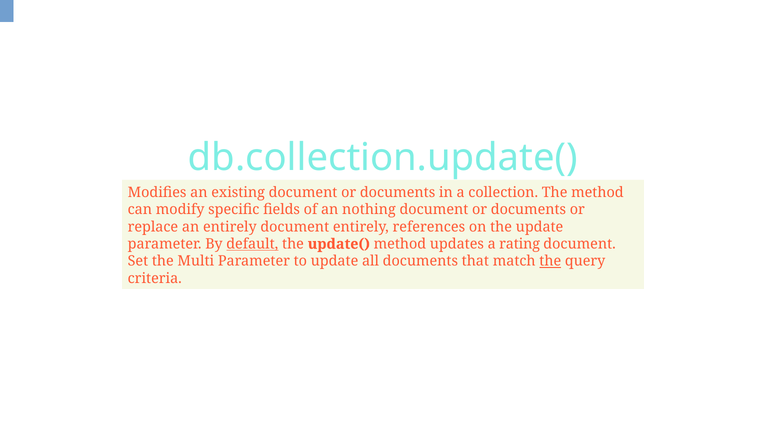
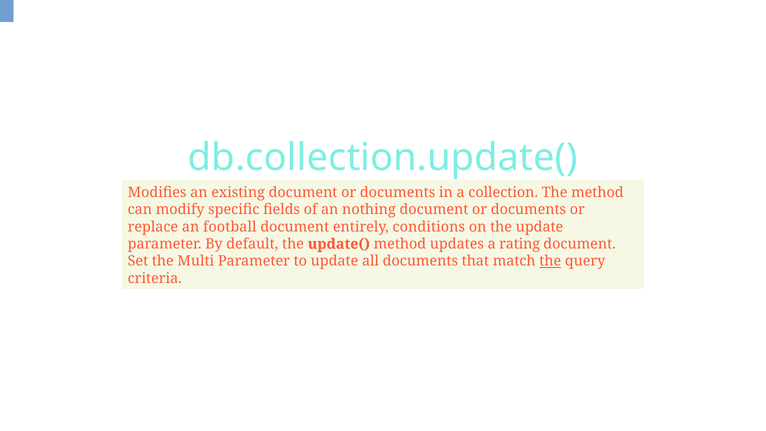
an entirely: entirely -> football
references: references -> conditions
default underline: present -> none
